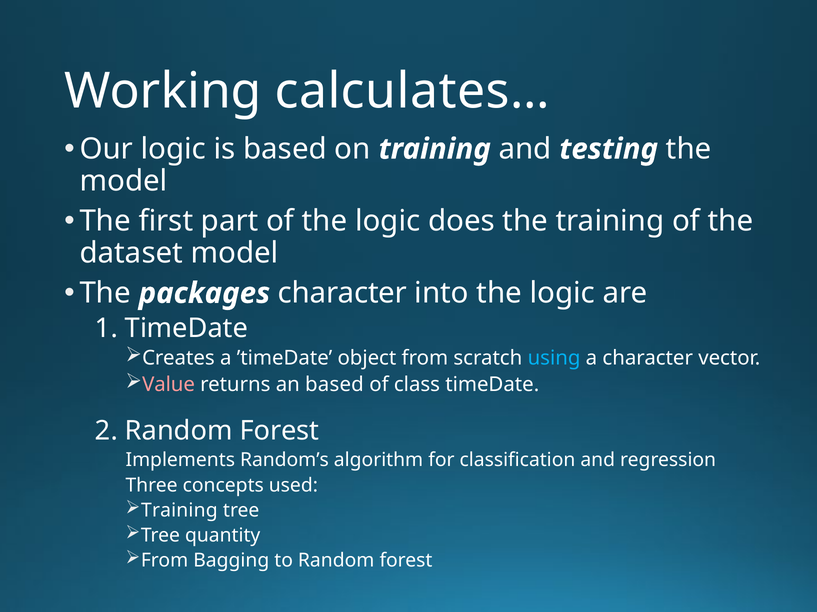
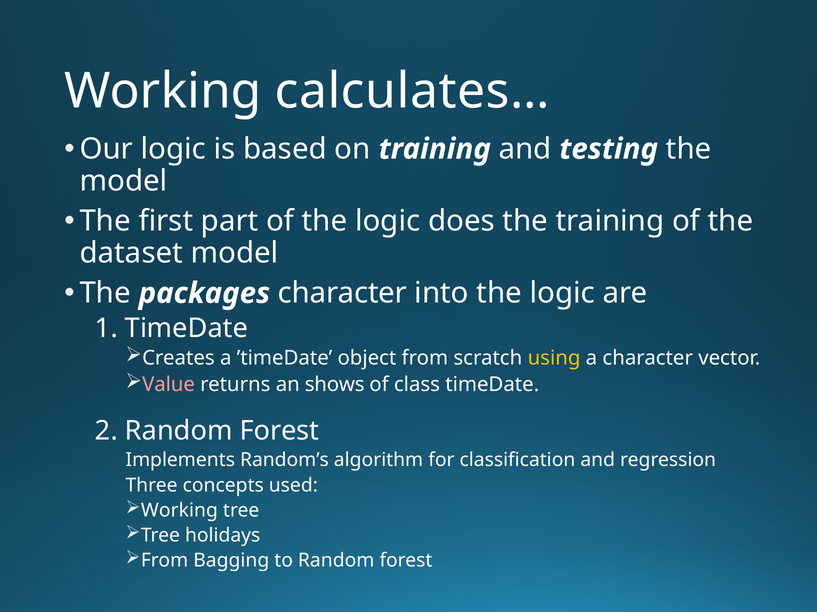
using colour: light blue -> yellow
an based: based -> shows
Training at (179, 511): Training -> Working
quantity: quantity -> holidays
